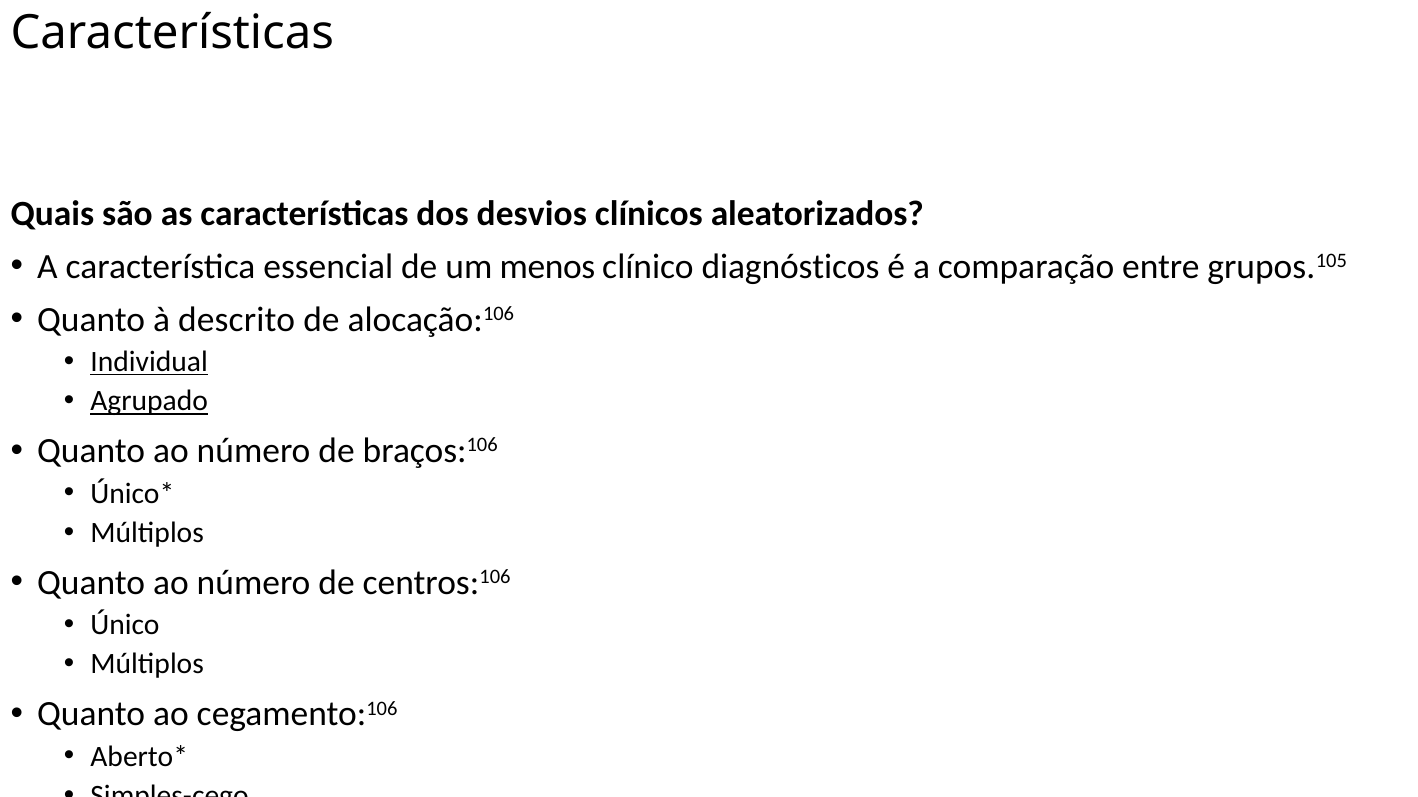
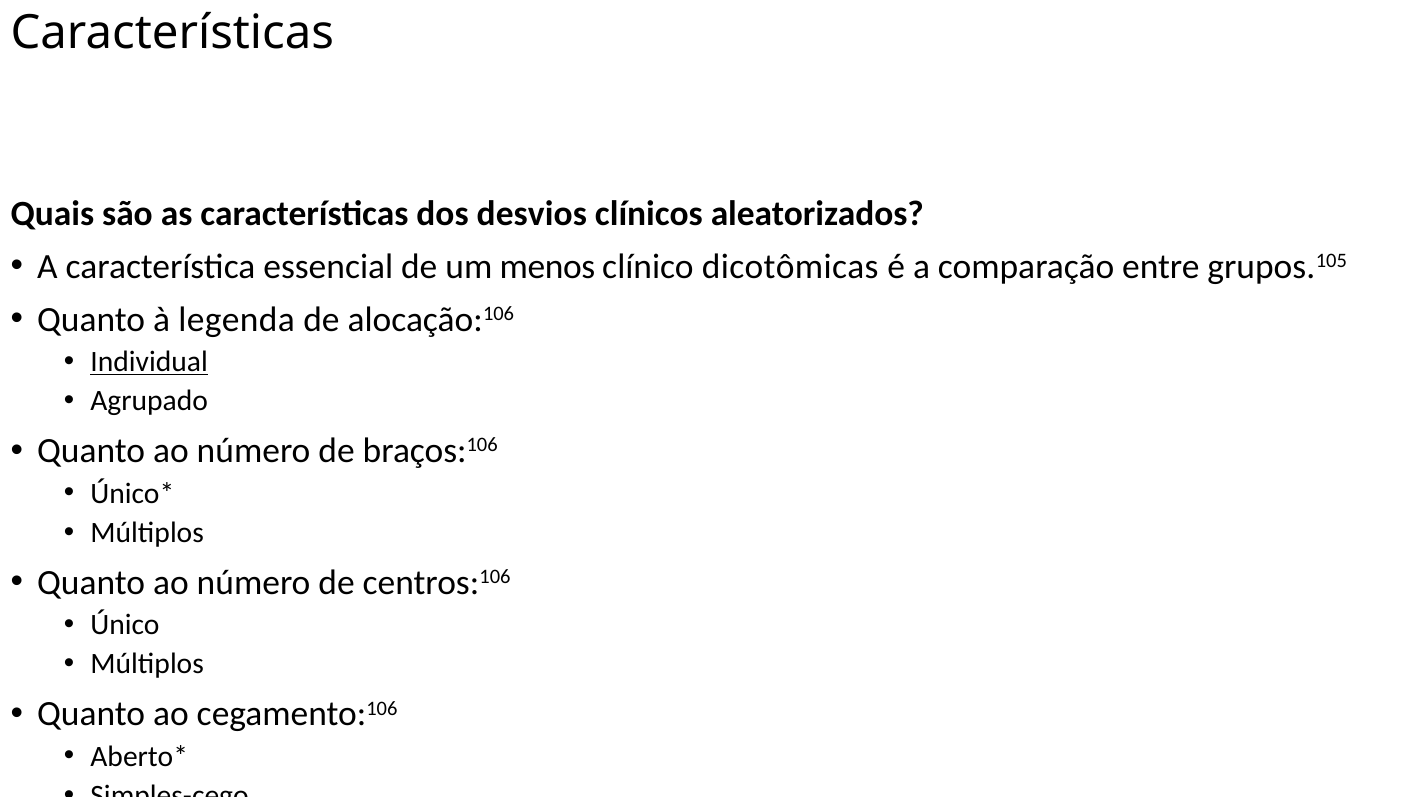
diagnósticos: diagnósticos -> dicotômicas
descrito: descrito -> legenda
Agrupado underline: present -> none
